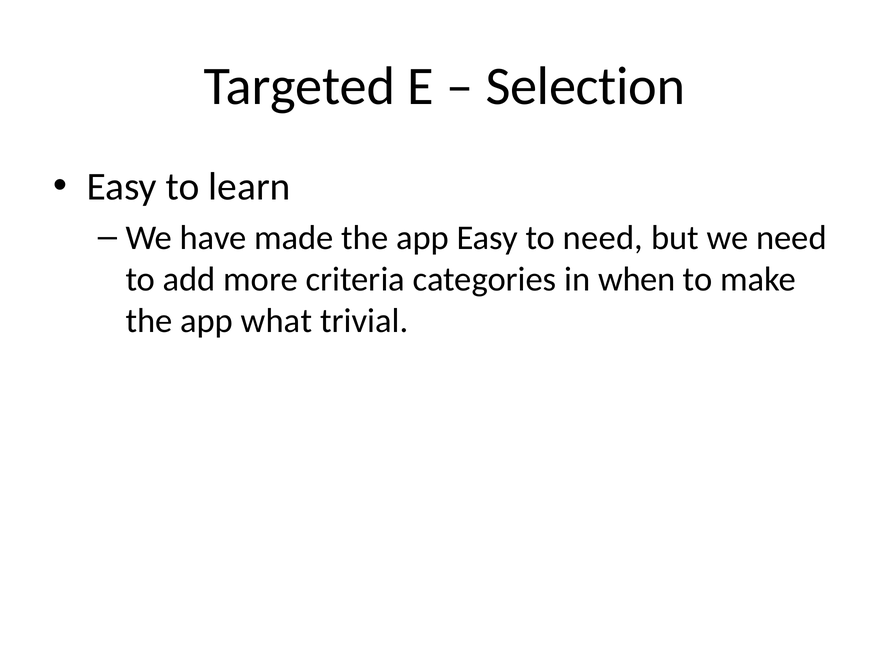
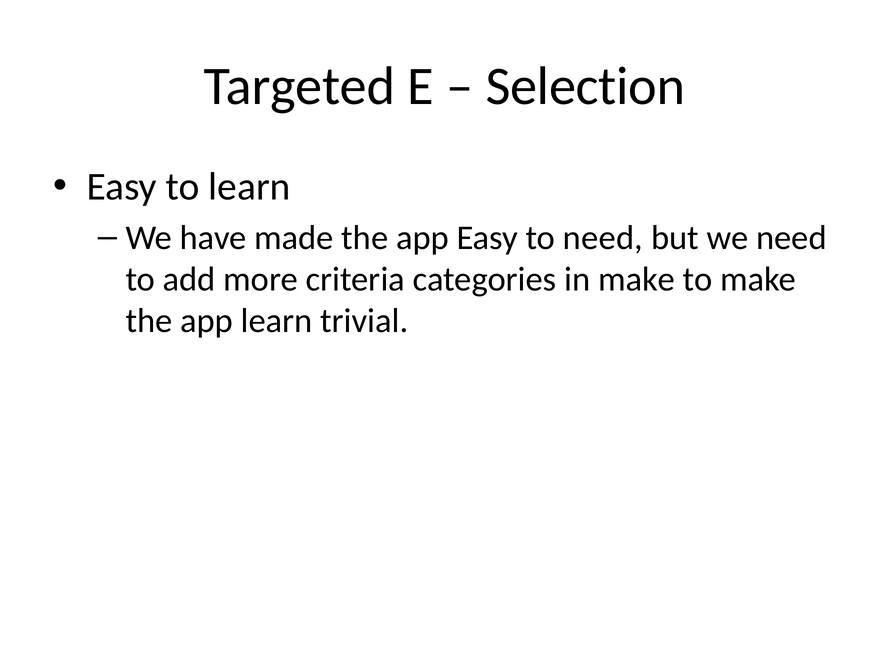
in when: when -> make
app what: what -> learn
